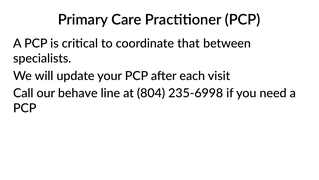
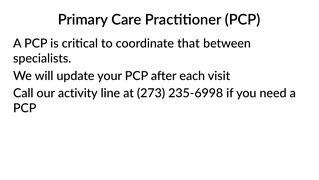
behave: behave -> activity
804: 804 -> 273
